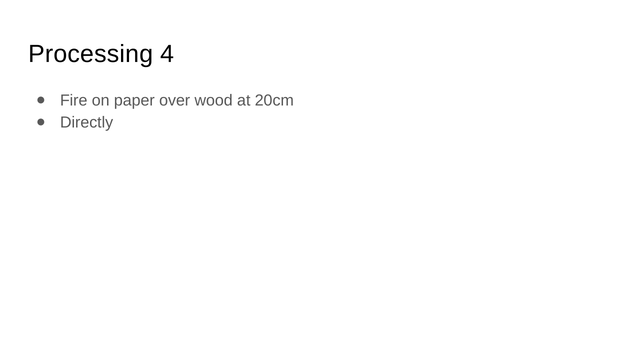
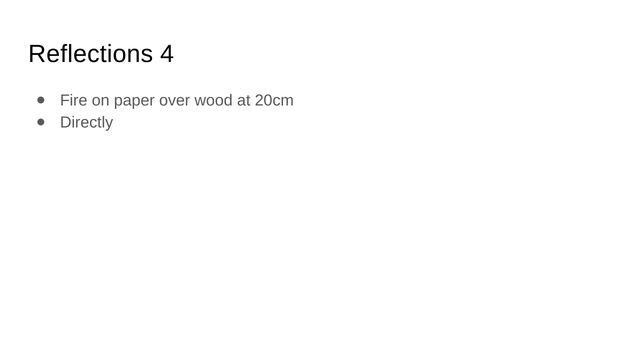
Processing: Processing -> Reflections
